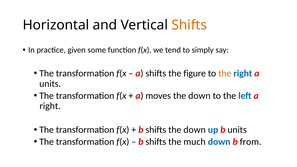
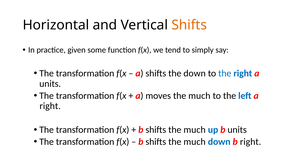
the figure: figure -> down
the at (225, 73) colour: orange -> blue
moves the down: down -> much
down at (195, 130): down -> much
b from: from -> right
